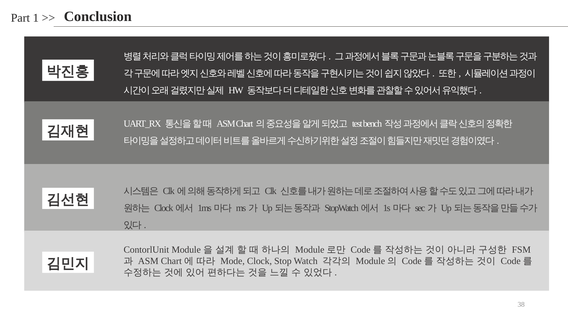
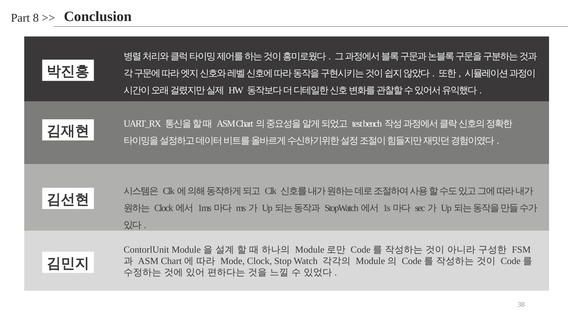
1: 1 -> 8
